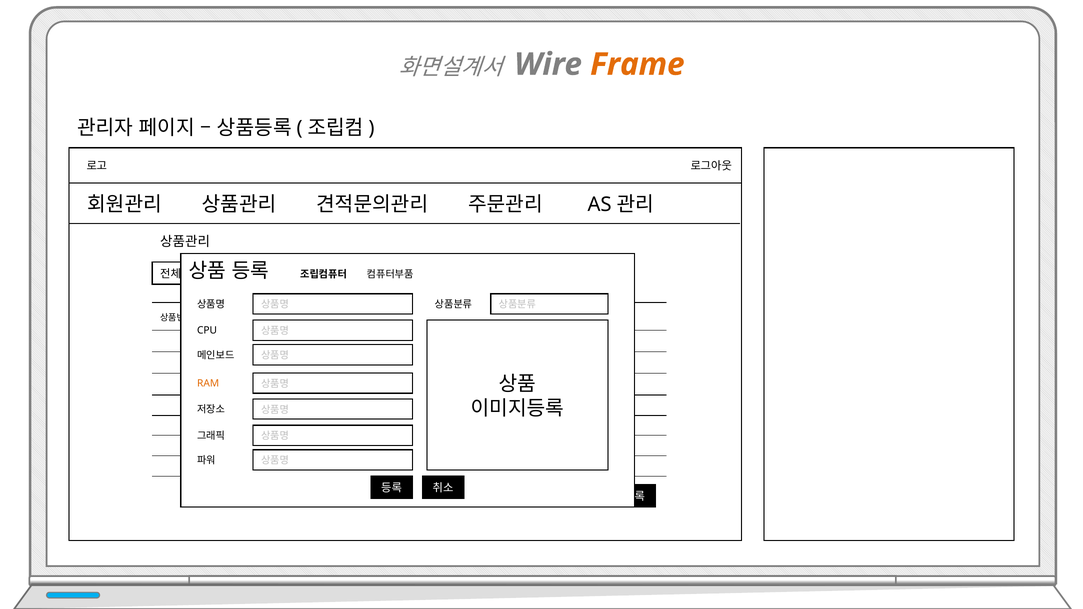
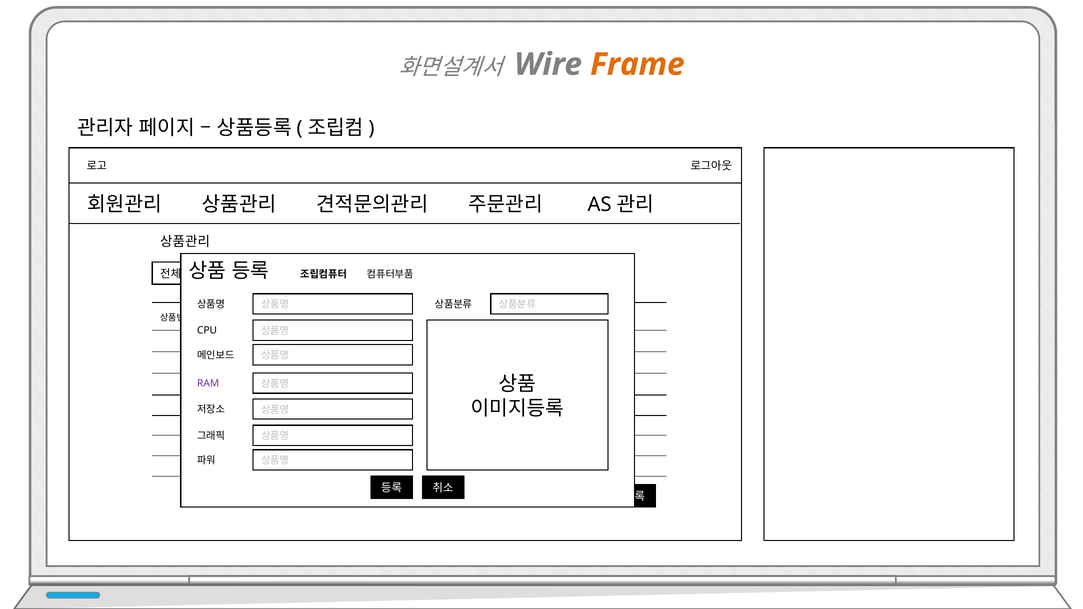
RAM colour: orange -> purple
